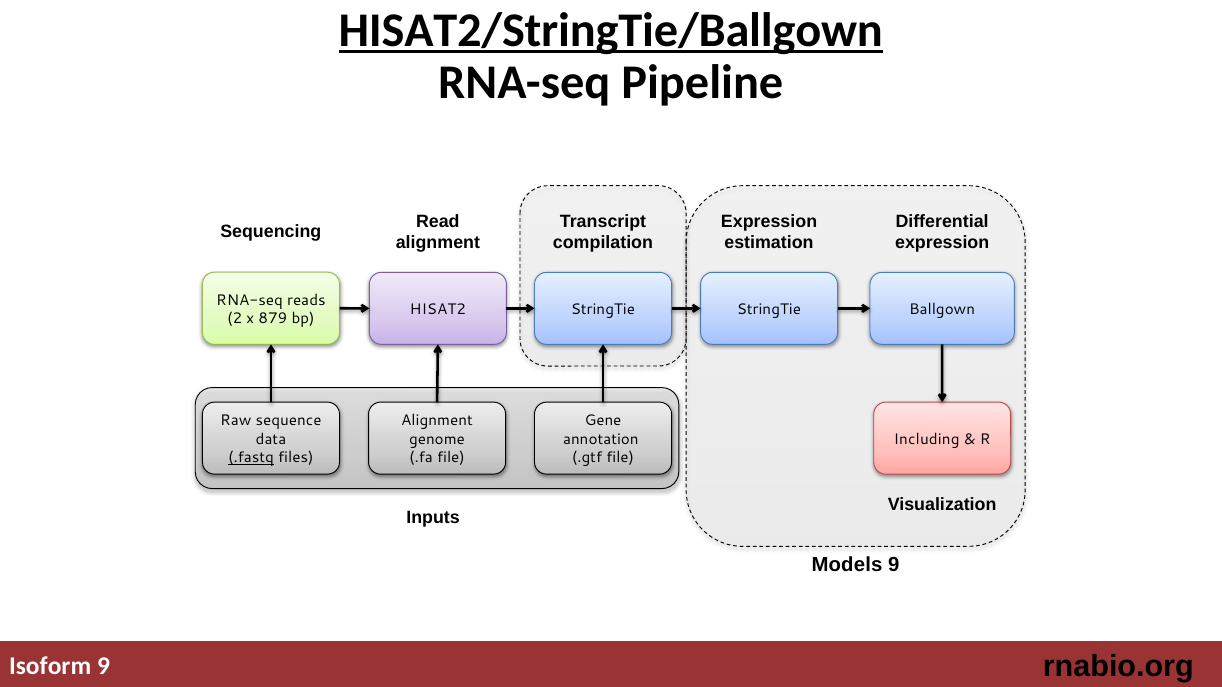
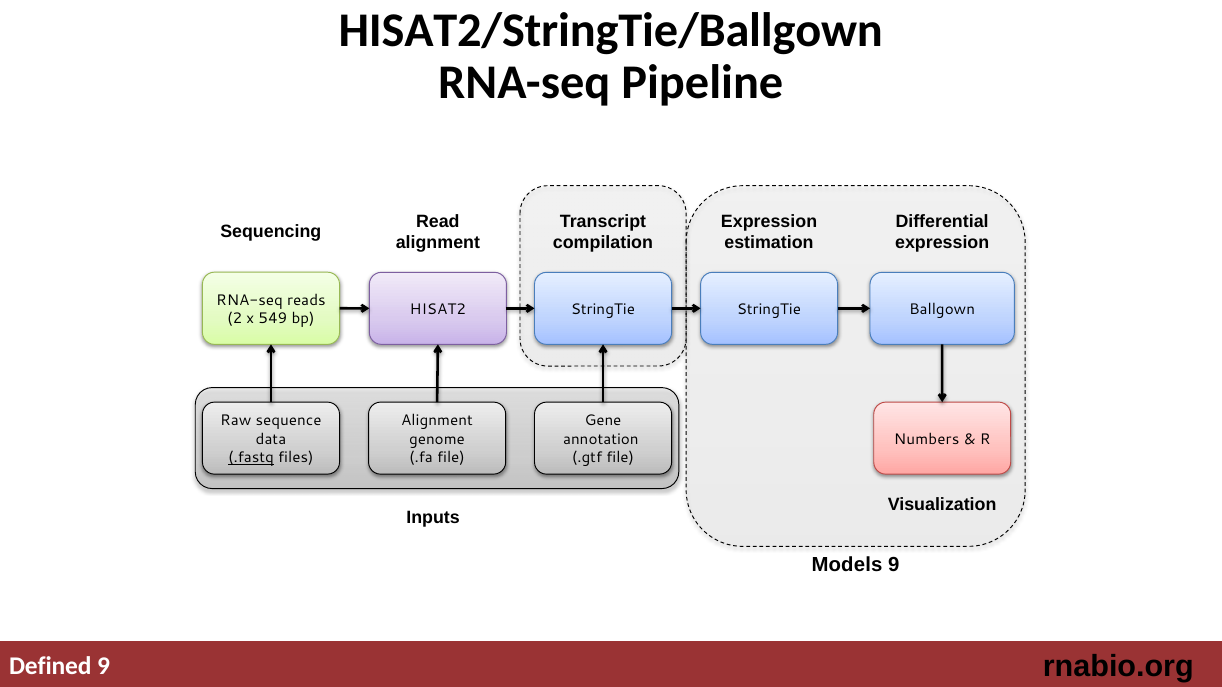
HISAT2/StringTie/Ballgown underline: present -> none
879: 879 -> 549
Including: Including -> Numbers
Isoform: Isoform -> Defined
